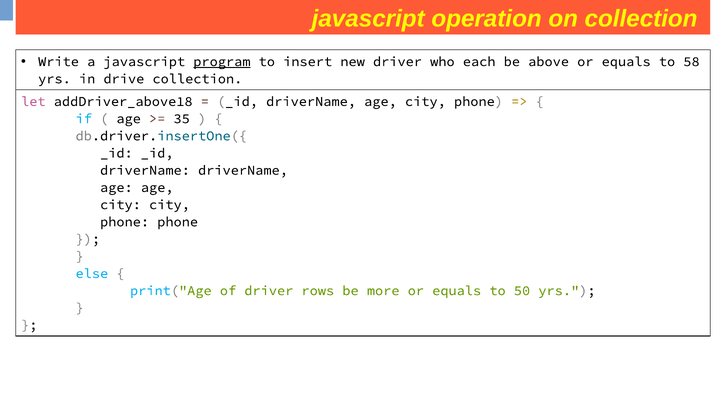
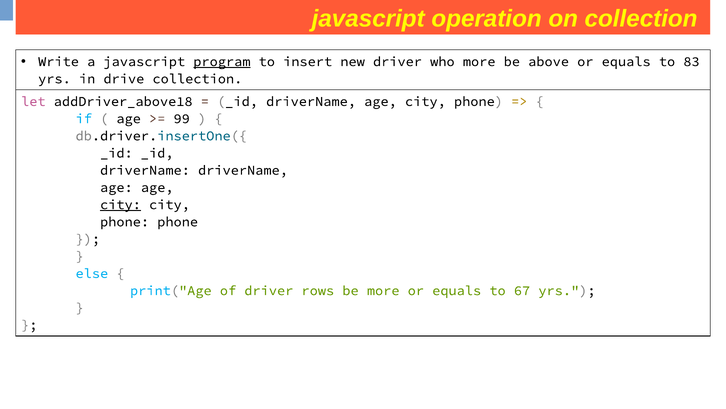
who each: each -> more
58: 58 -> 83
35: 35 -> 99
city at (120, 204) underline: none -> present
50: 50 -> 67
